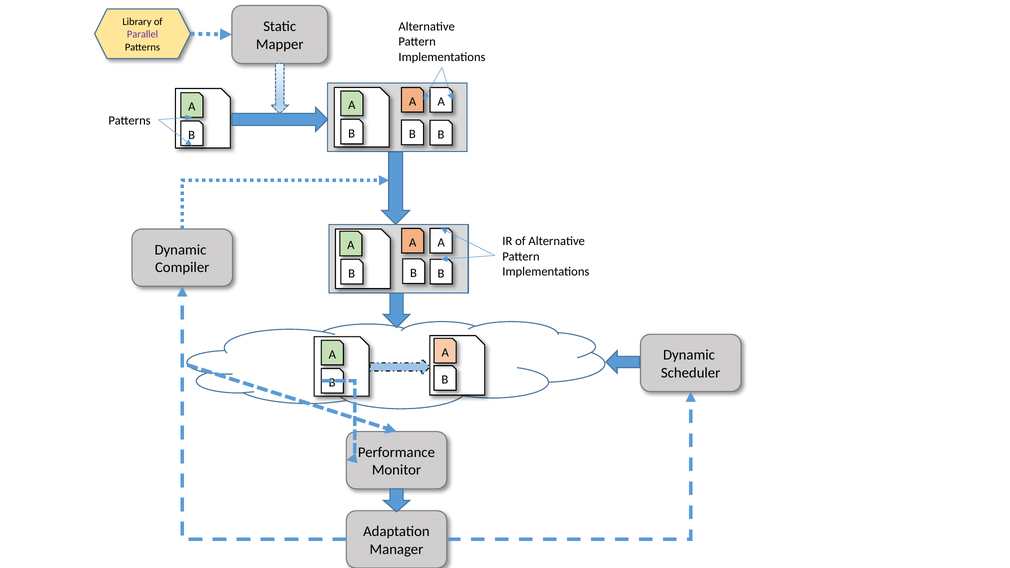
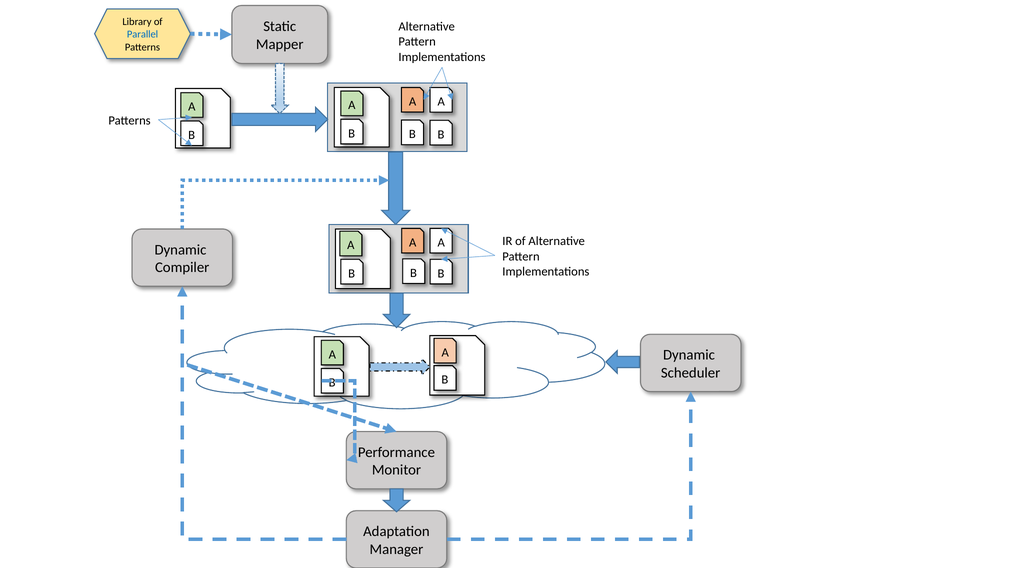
Parallel colour: purple -> blue
